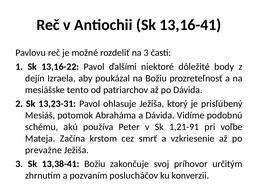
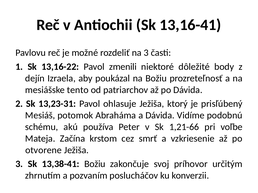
ďalšími: ďalšími -> zmenili
1,21-91: 1,21-91 -> 1,21-66
prevažne: prevažne -> otvorene
